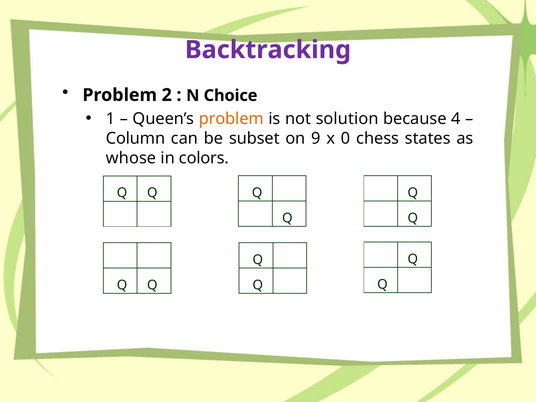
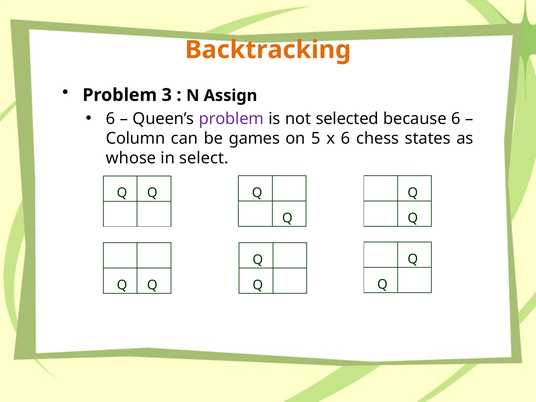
Backtracking colour: purple -> orange
2: 2 -> 3
Choice: Choice -> Assign
1 at (111, 119): 1 -> 6
problem at (231, 119) colour: orange -> purple
solution: solution -> selected
because 4: 4 -> 6
subset: subset -> games
9: 9 -> 5
x 0: 0 -> 6
colors: colors -> select
